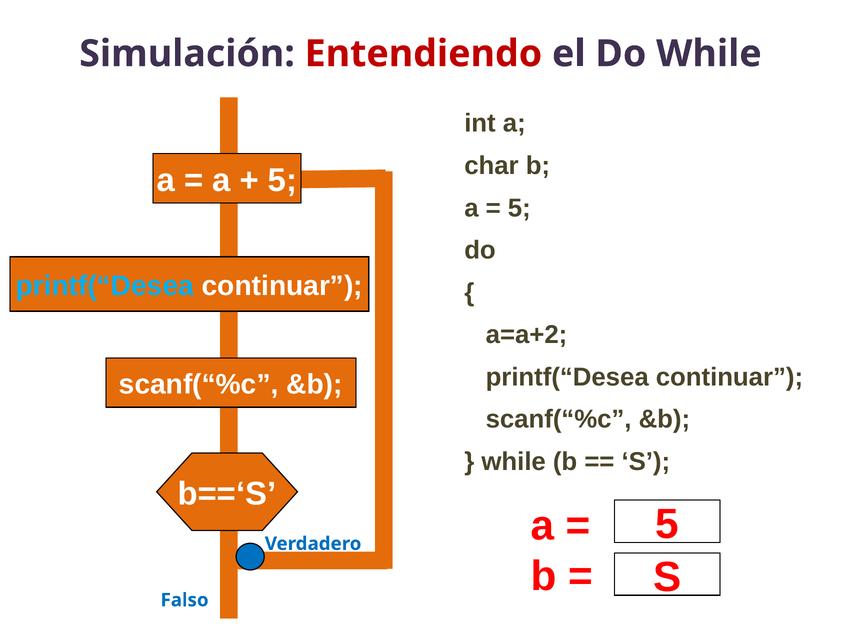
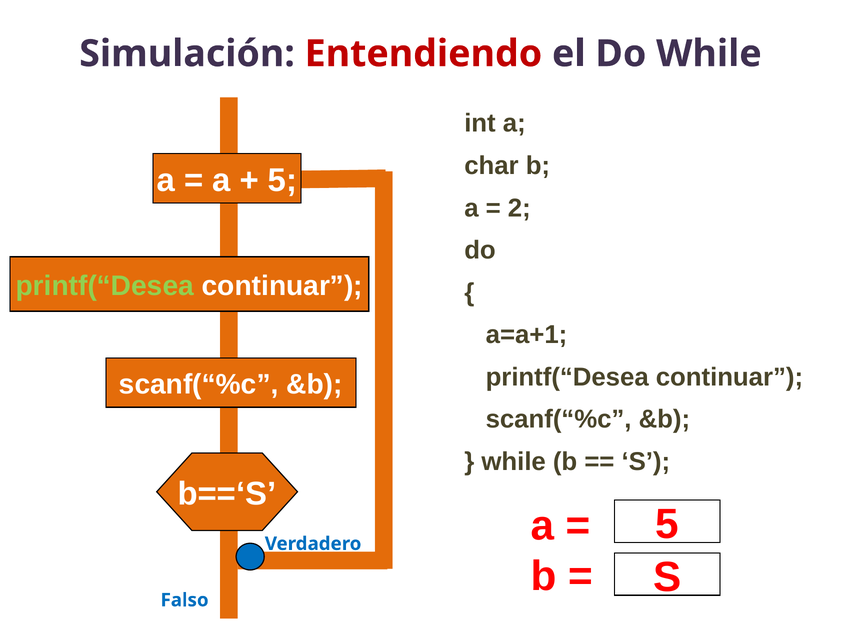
5 at (519, 208): 5 -> 2
printf(“Desea at (105, 286) colour: light blue -> light green
a=a+2: a=a+2 -> a=a+1
